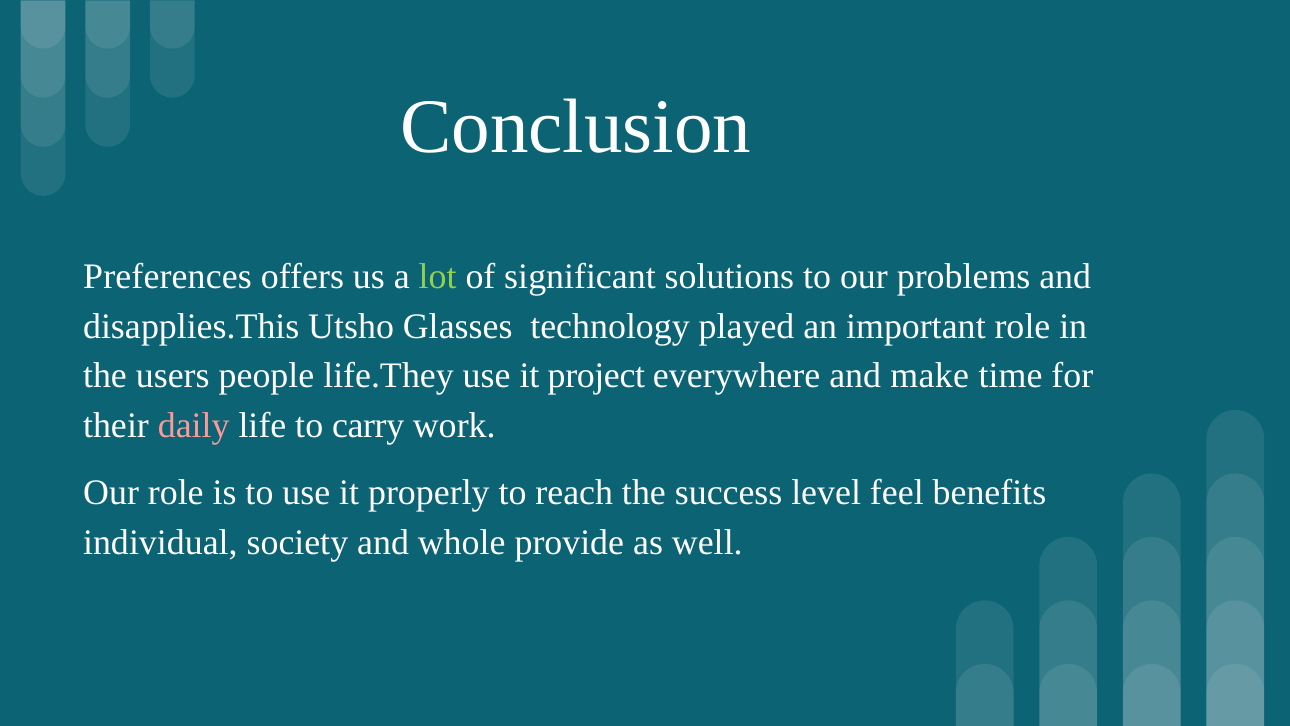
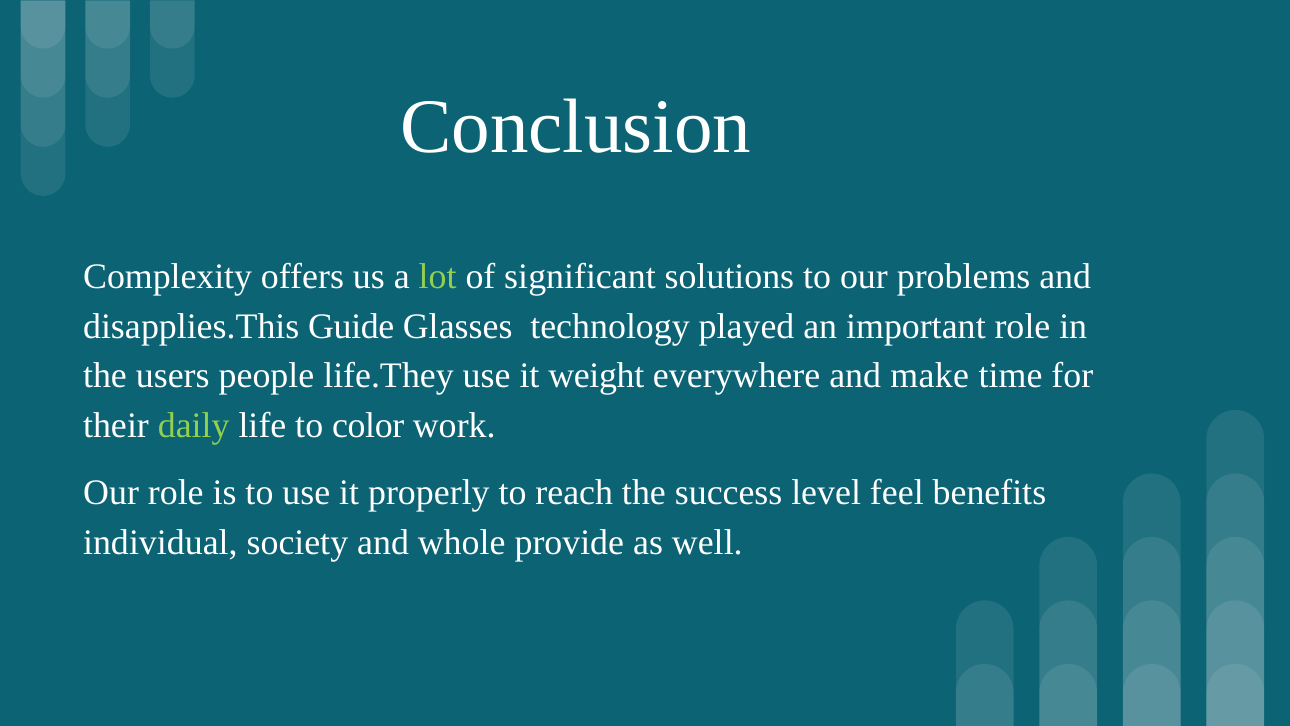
Preferences: Preferences -> Complexity
Utsho: Utsho -> Guide
project: project -> weight
daily colour: pink -> light green
carry: carry -> color
